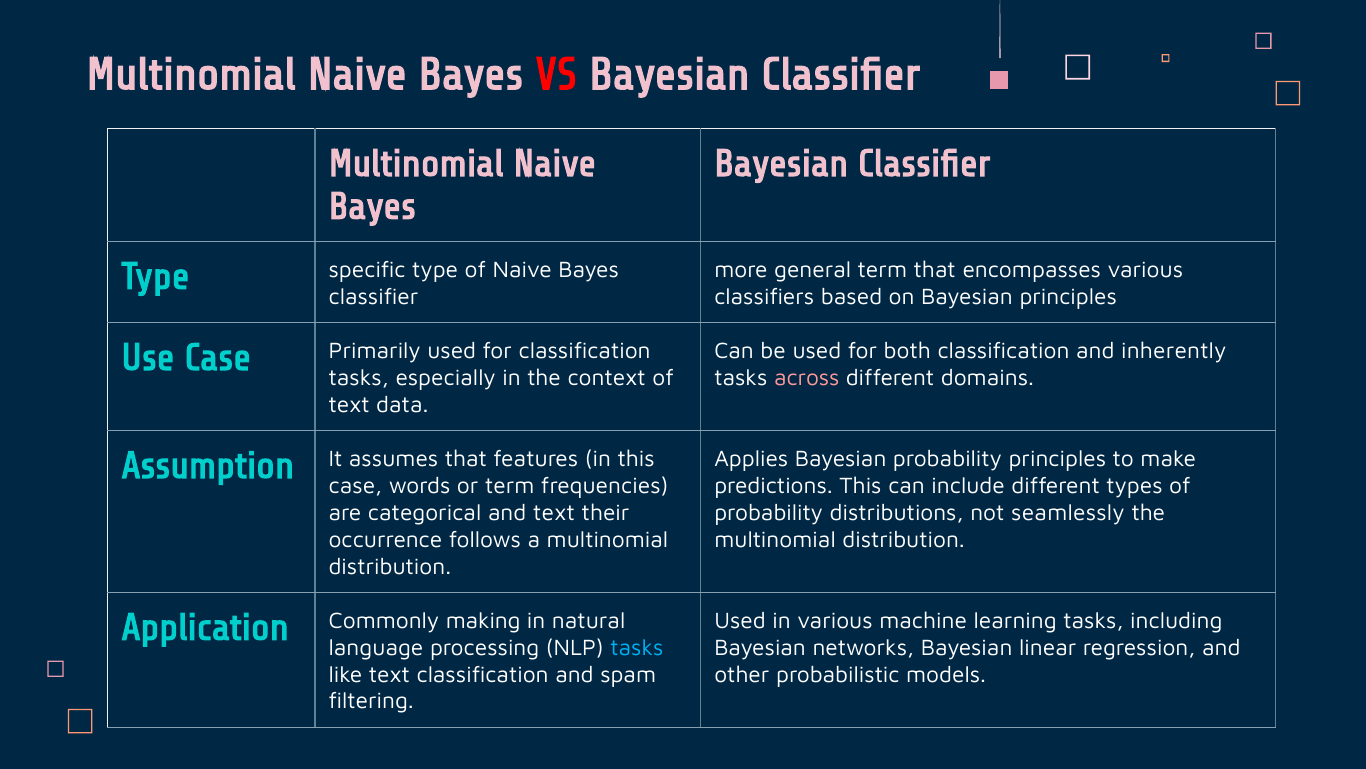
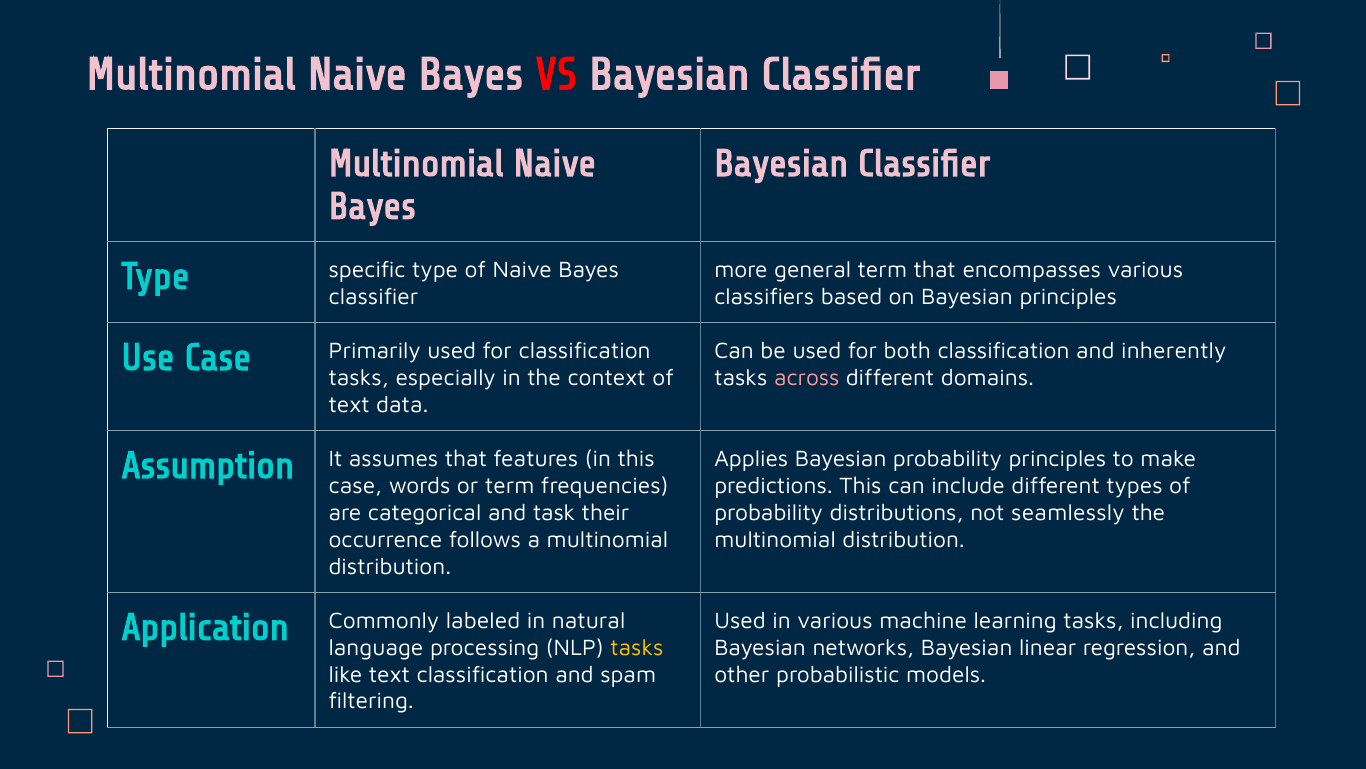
and text: text -> task
making: making -> labeled
tasks at (637, 647) colour: light blue -> yellow
